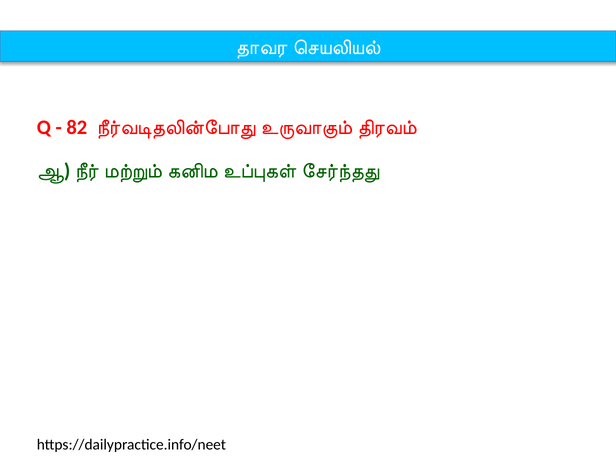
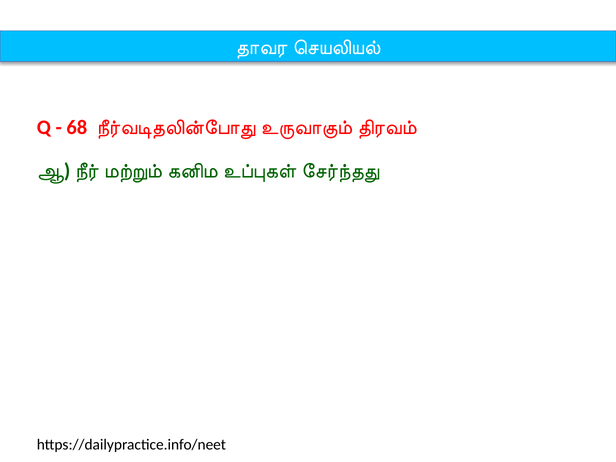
82: 82 -> 68
